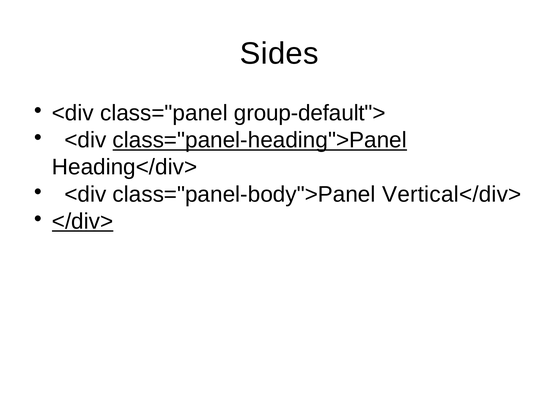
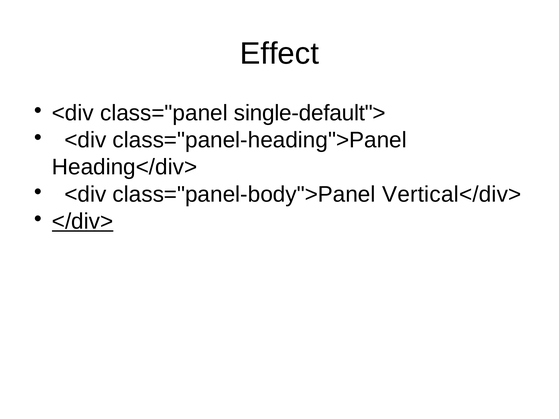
Sides: Sides -> Effect
group-default">: group-default"> -> single-default">
class="panel-heading">Panel underline: present -> none
